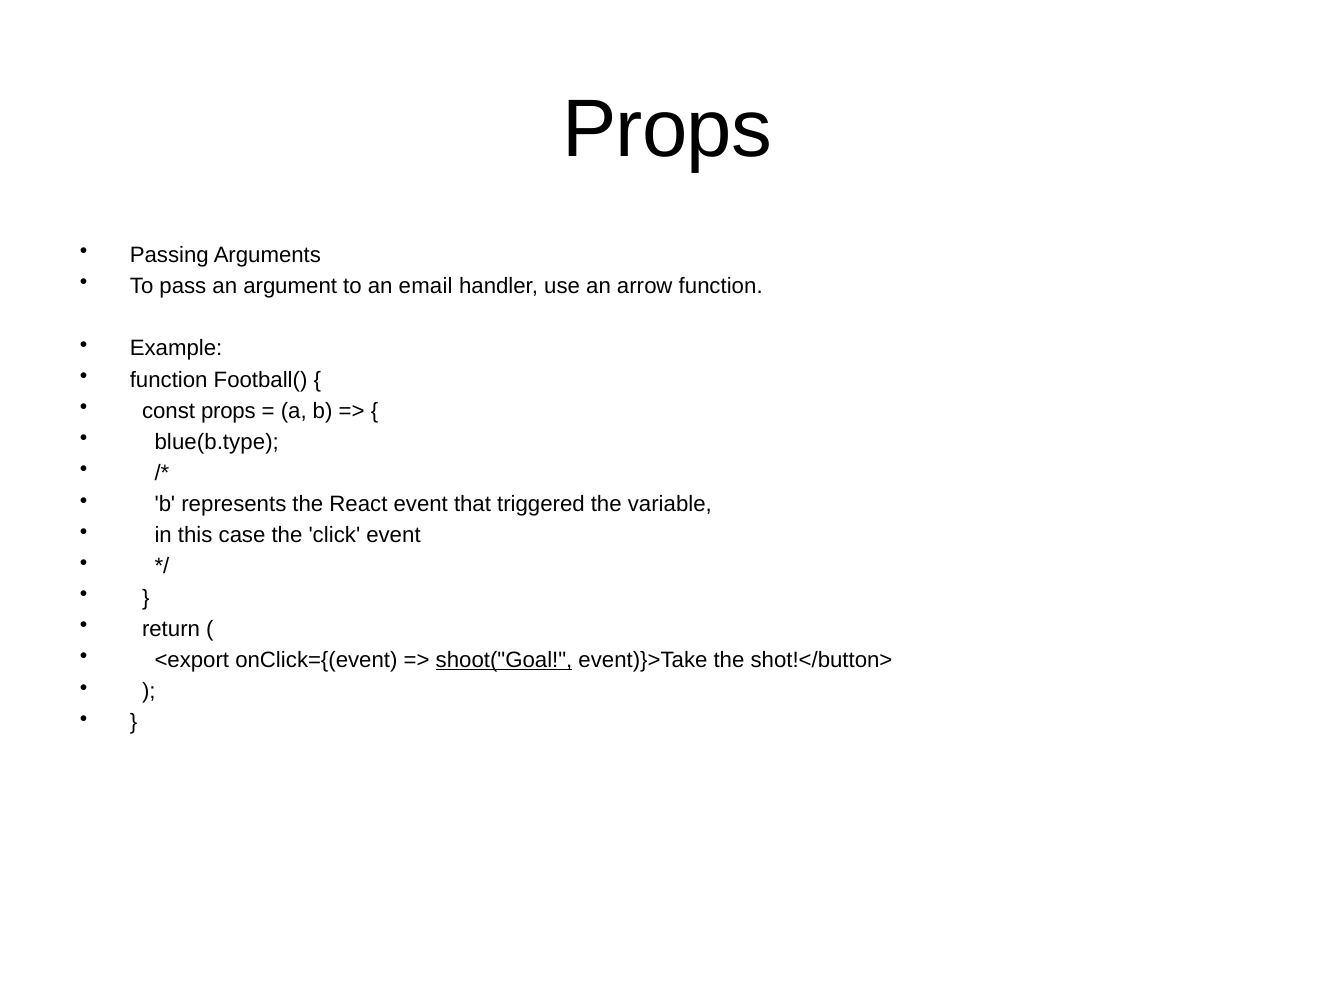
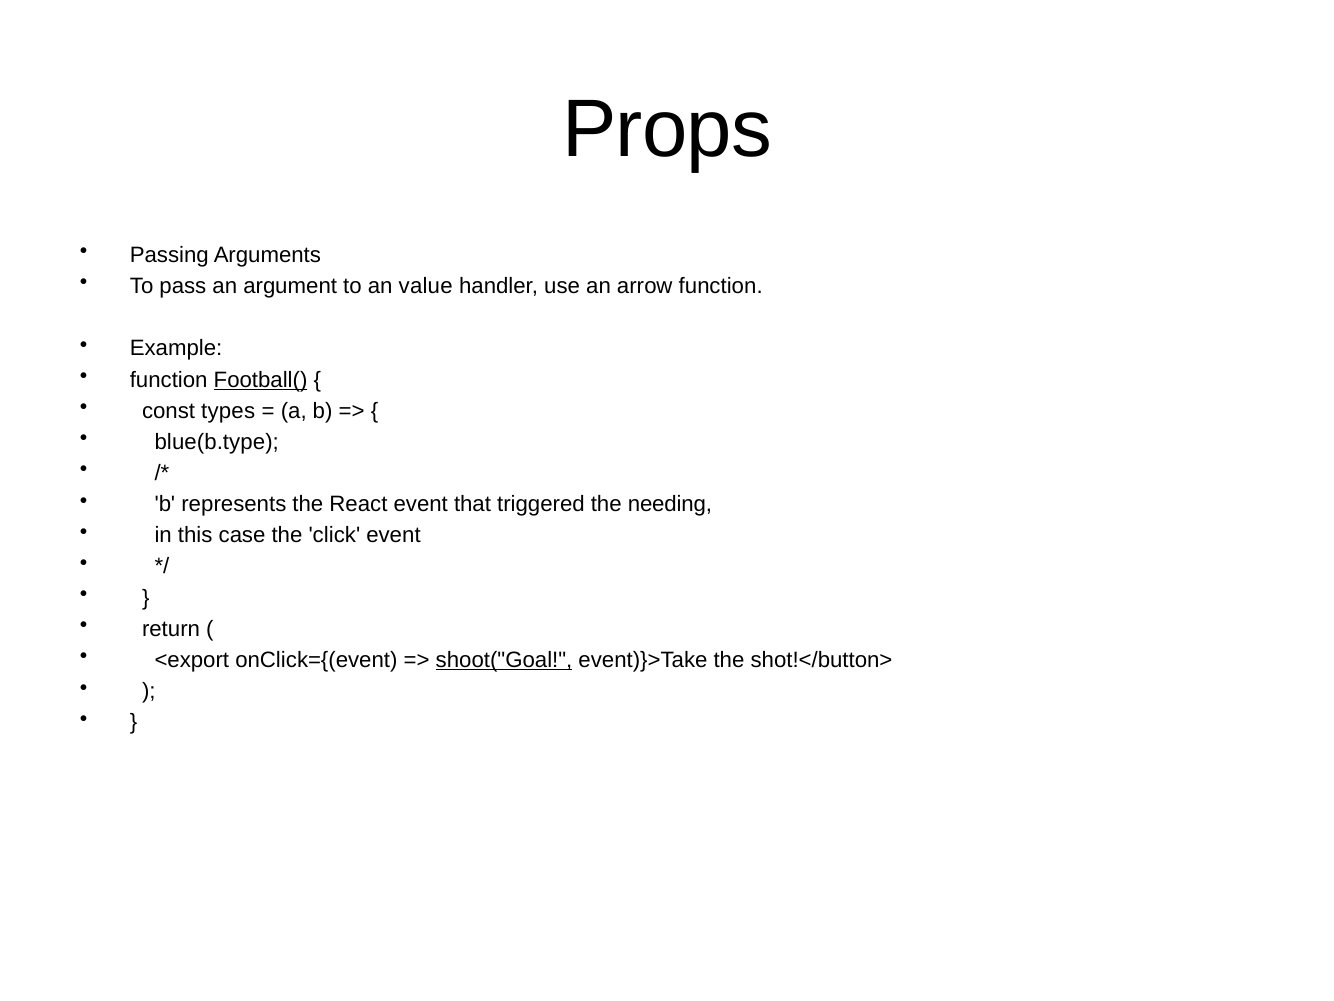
email: email -> value
Football( underline: none -> present
const props: props -> types
variable: variable -> needing
